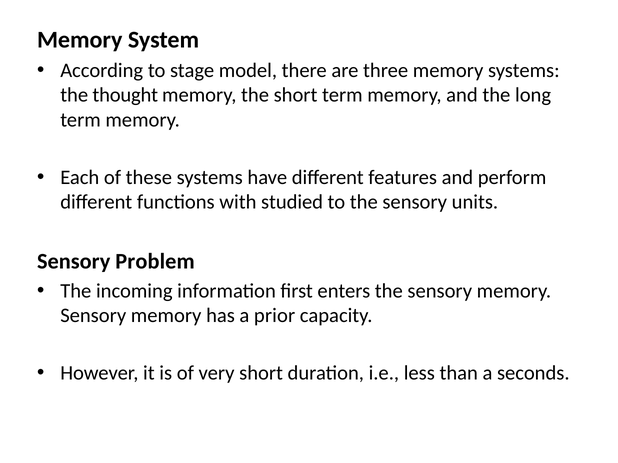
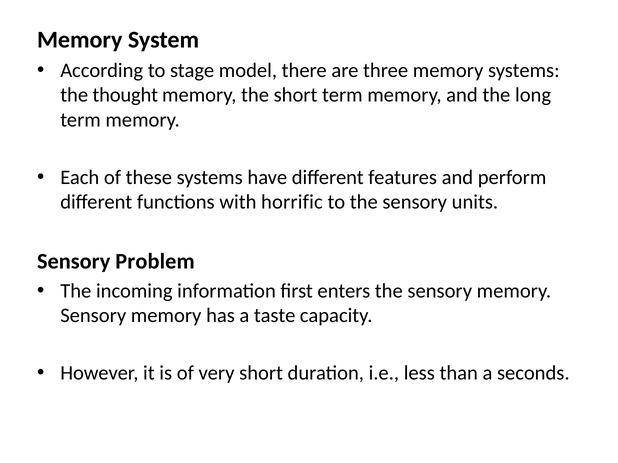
studied: studied -> horrific
prior: prior -> taste
